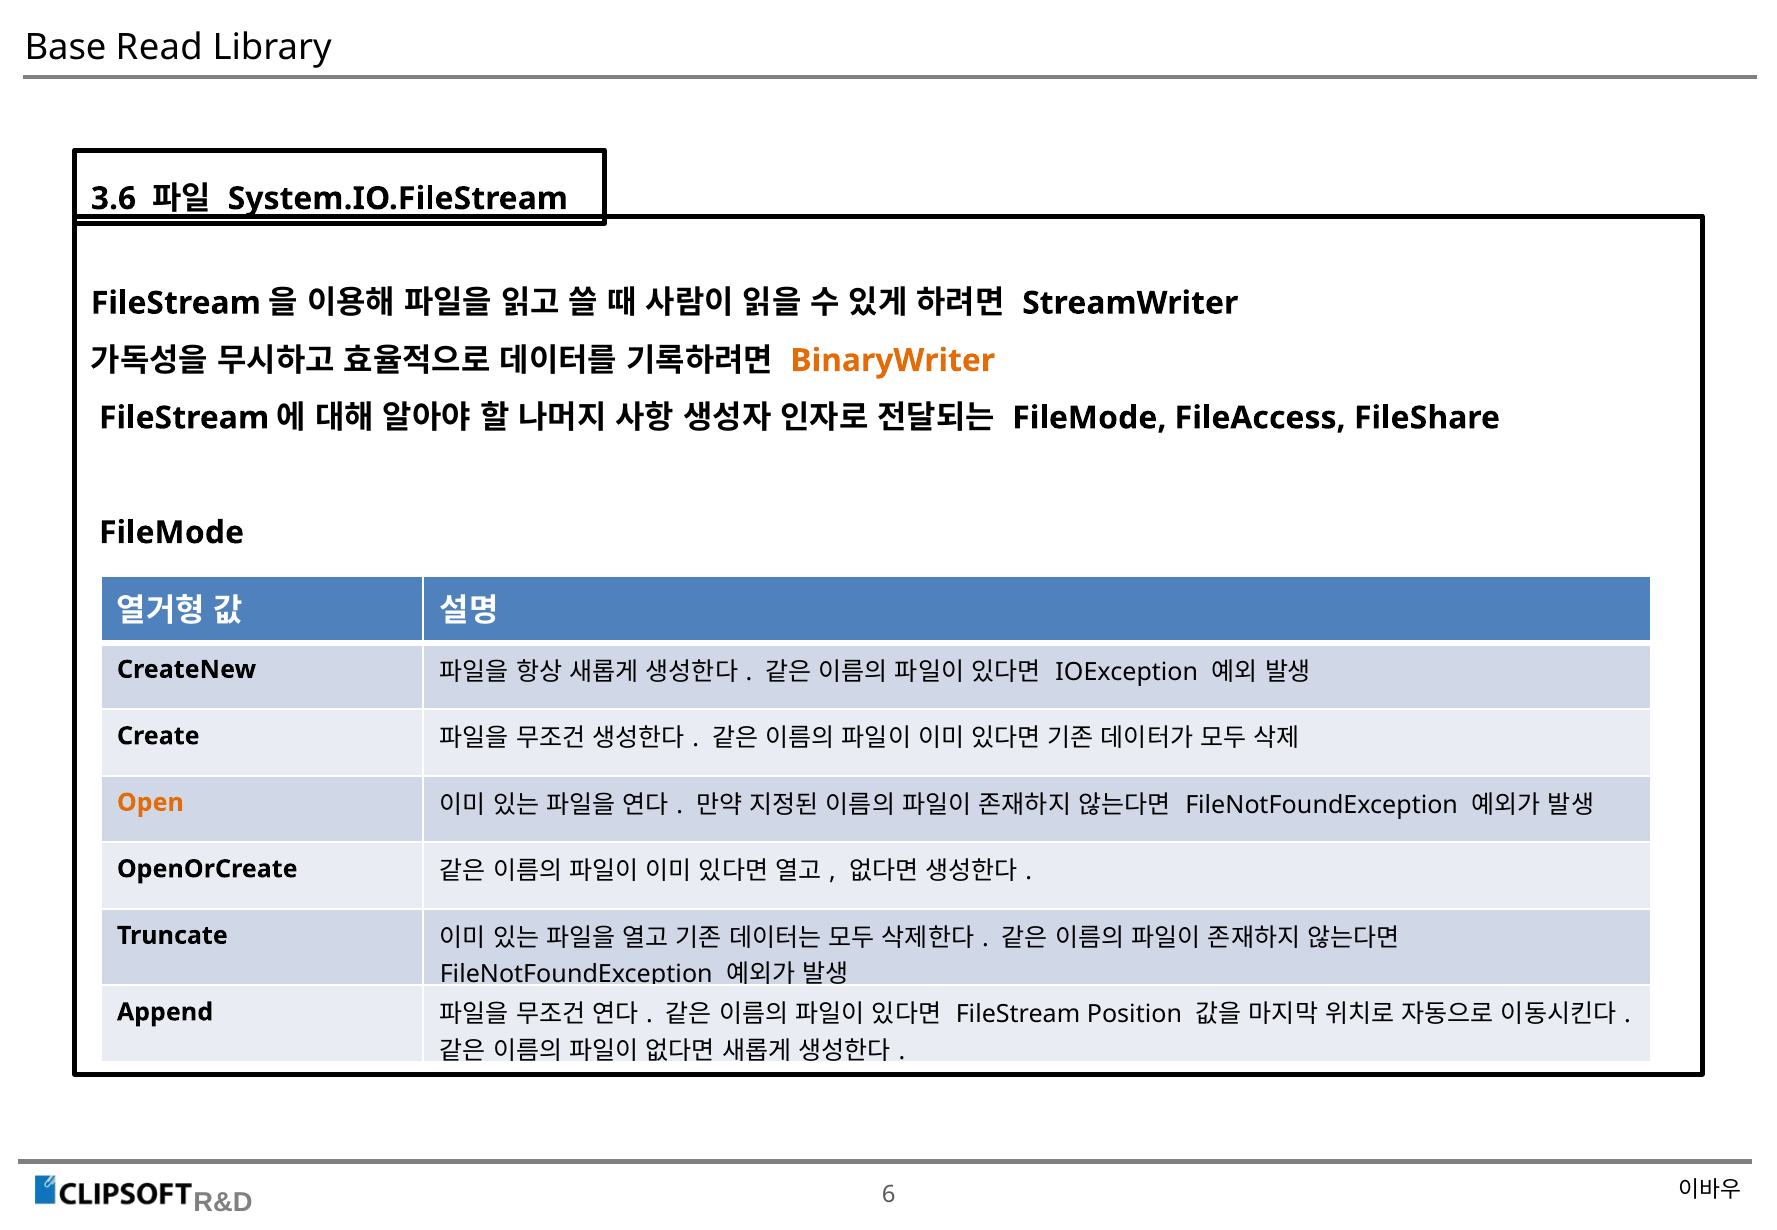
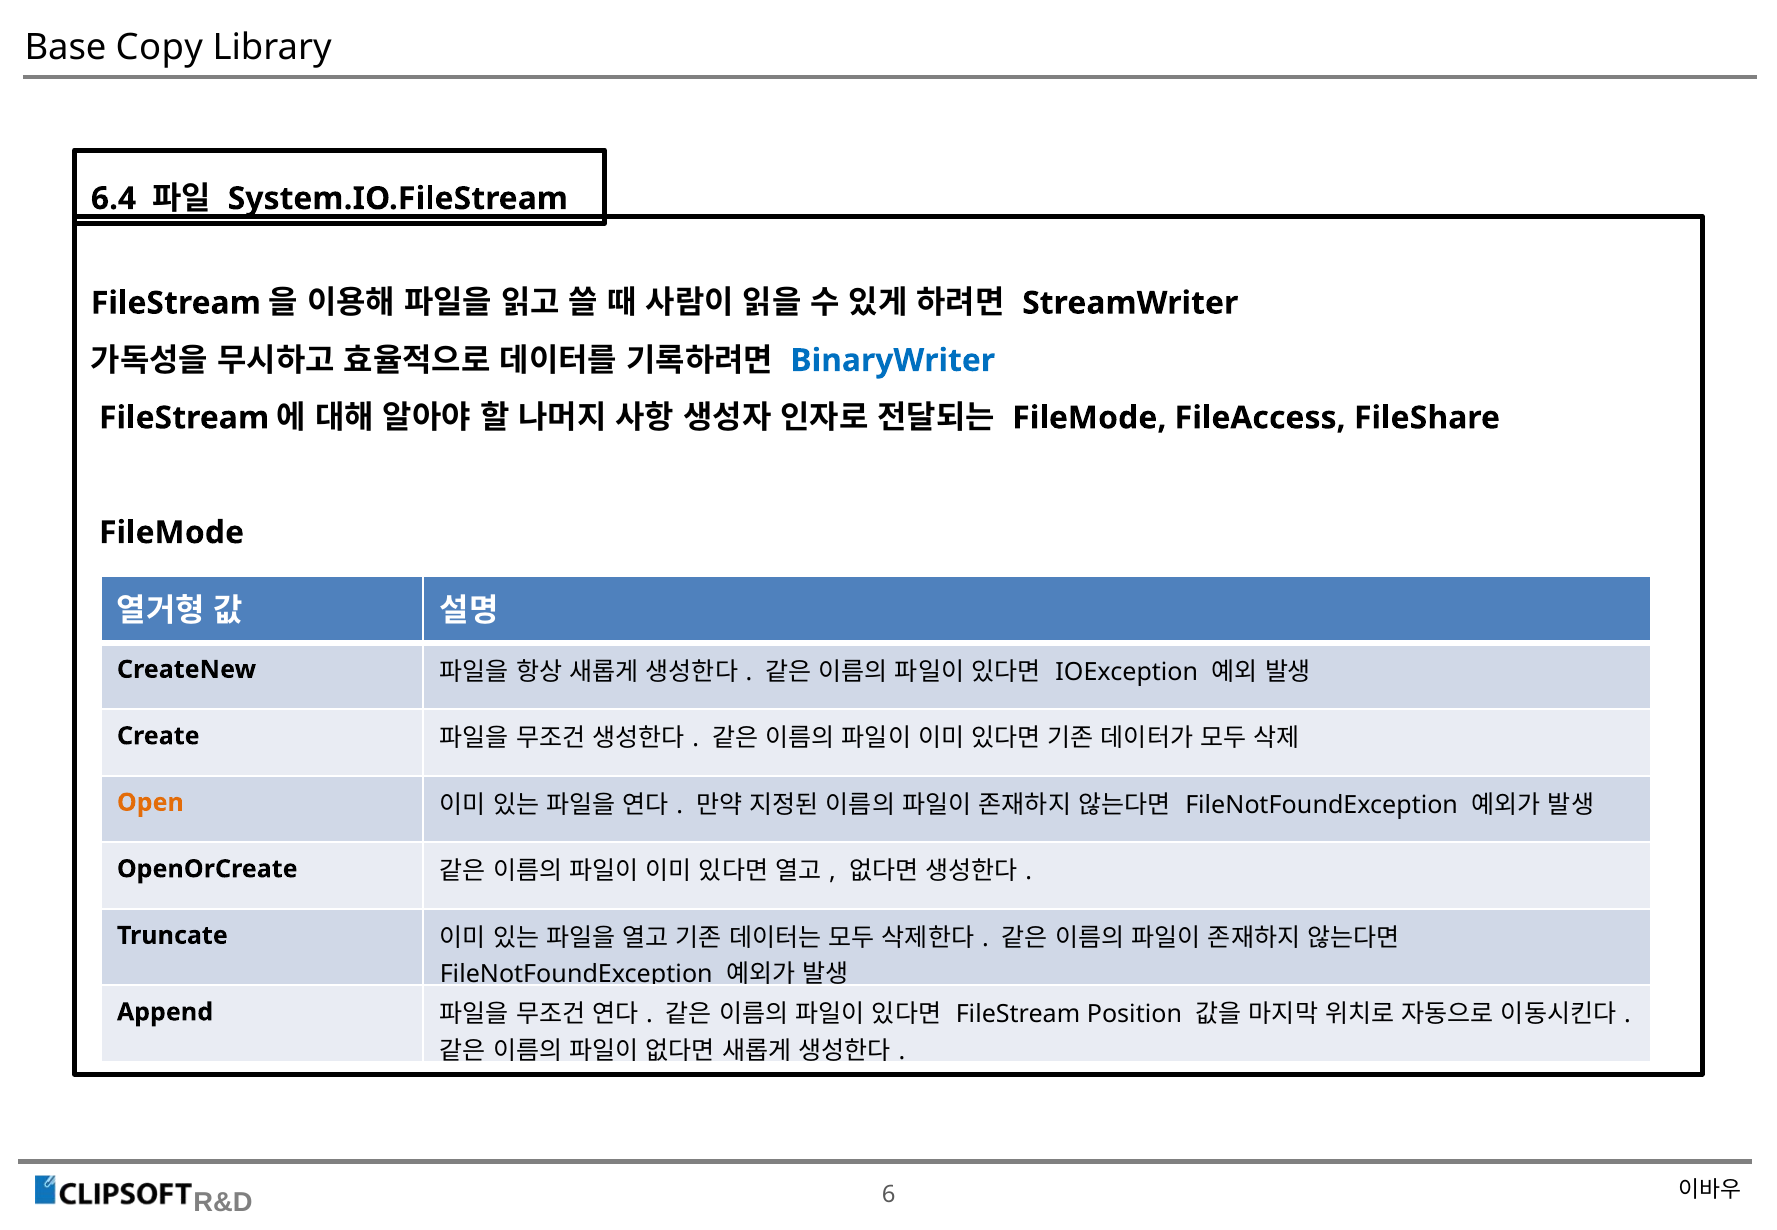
Read: Read -> Copy
3.6: 3.6 -> 6.4
BinaryWriter colour: orange -> blue
